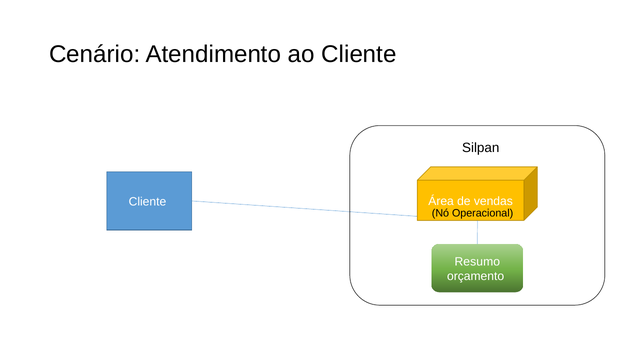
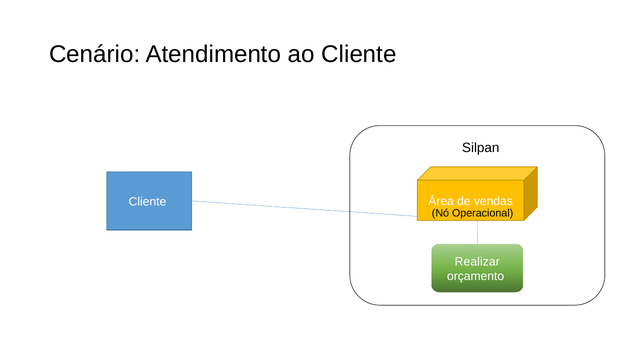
Resumo: Resumo -> Realizar
